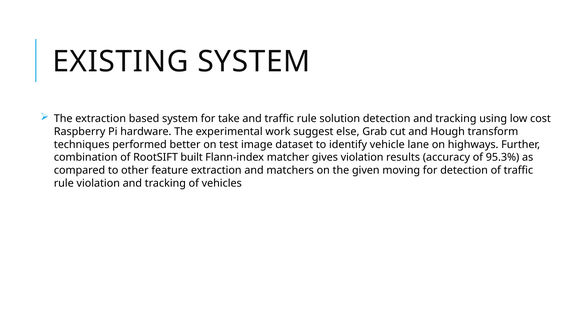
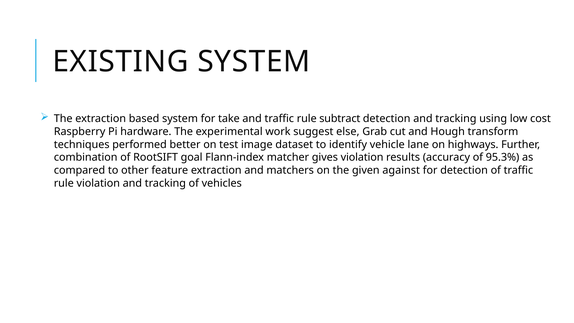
solution: solution -> subtract
built: built -> goal
moving: moving -> against
